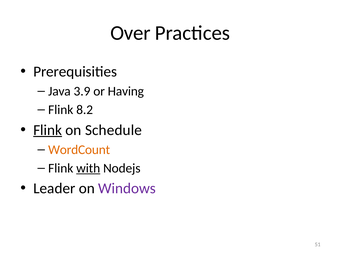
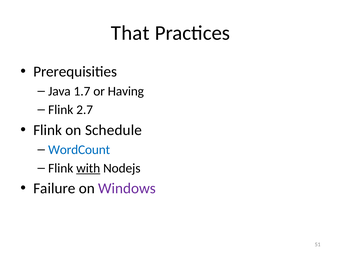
Over: Over -> That
3.9: 3.9 -> 1.7
8.2: 8.2 -> 2.7
Flink at (48, 130) underline: present -> none
WordCount colour: orange -> blue
Leader: Leader -> Failure
